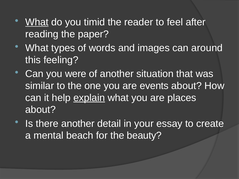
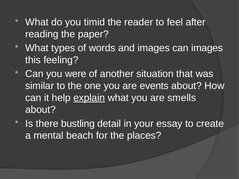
What at (37, 22) underline: present -> none
can around: around -> images
places: places -> smells
there another: another -> bustling
beauty: beauty -> places
